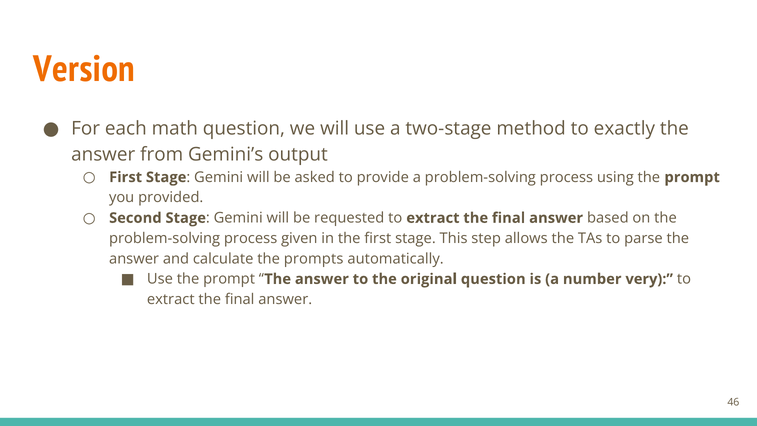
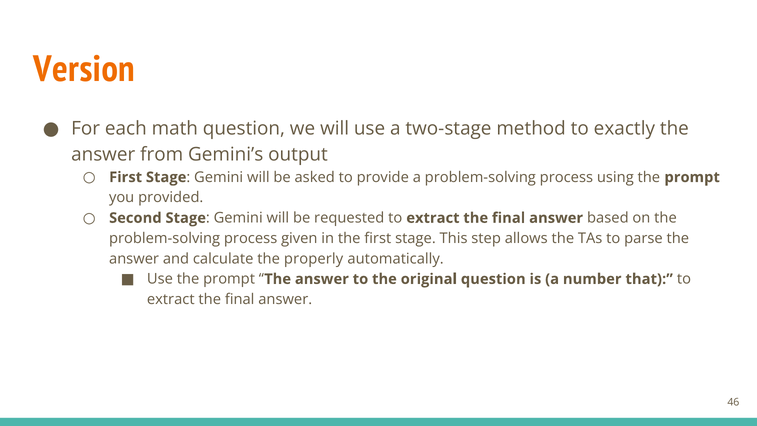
prompts: prompts -> properly
very: very -> that
